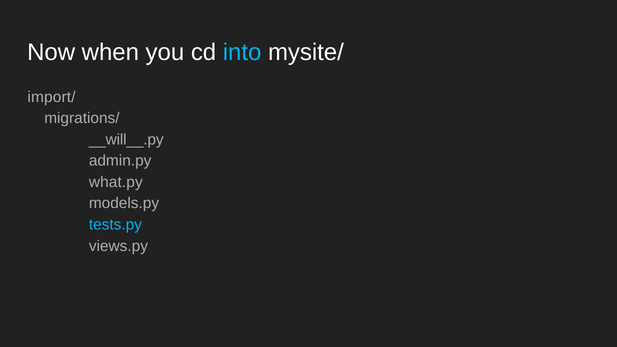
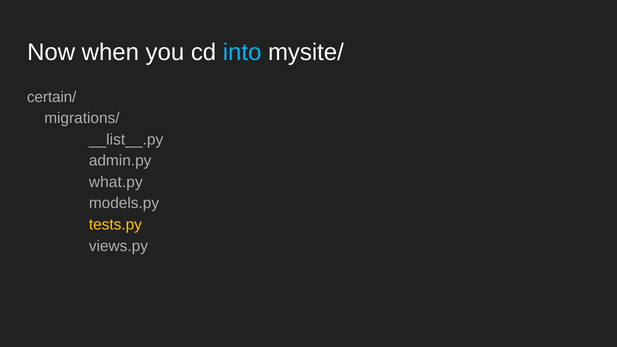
import/: import/ -> certain/
__will__.py: __will__.py -> __list__.py
tests.py colour: light blue -> yellow
